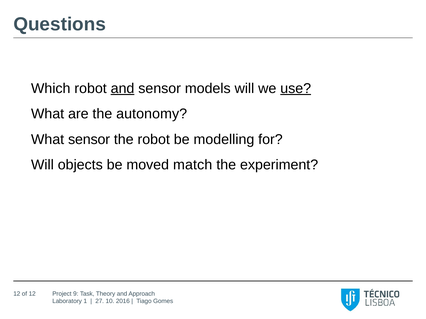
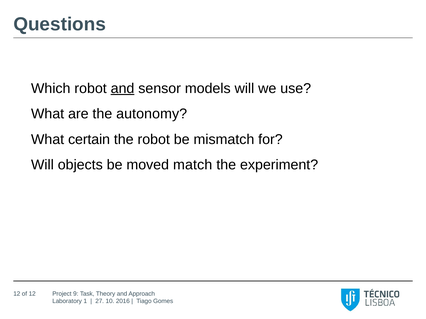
use underline: present -> none
What sensor: sensor -> certain
modelling: modelling -> mismatch
